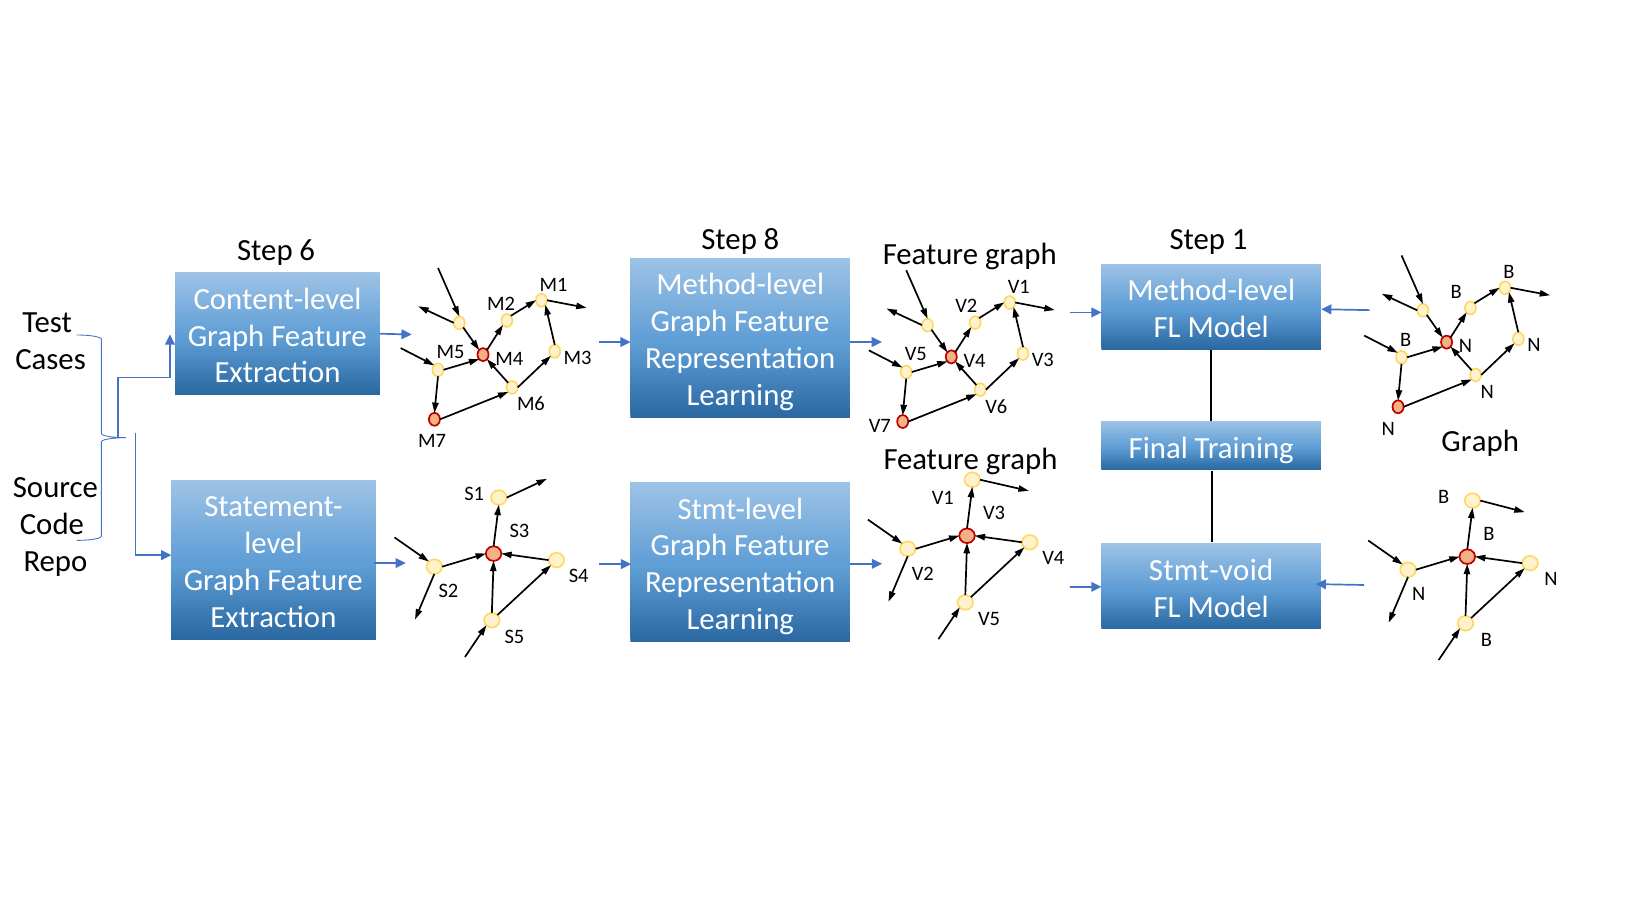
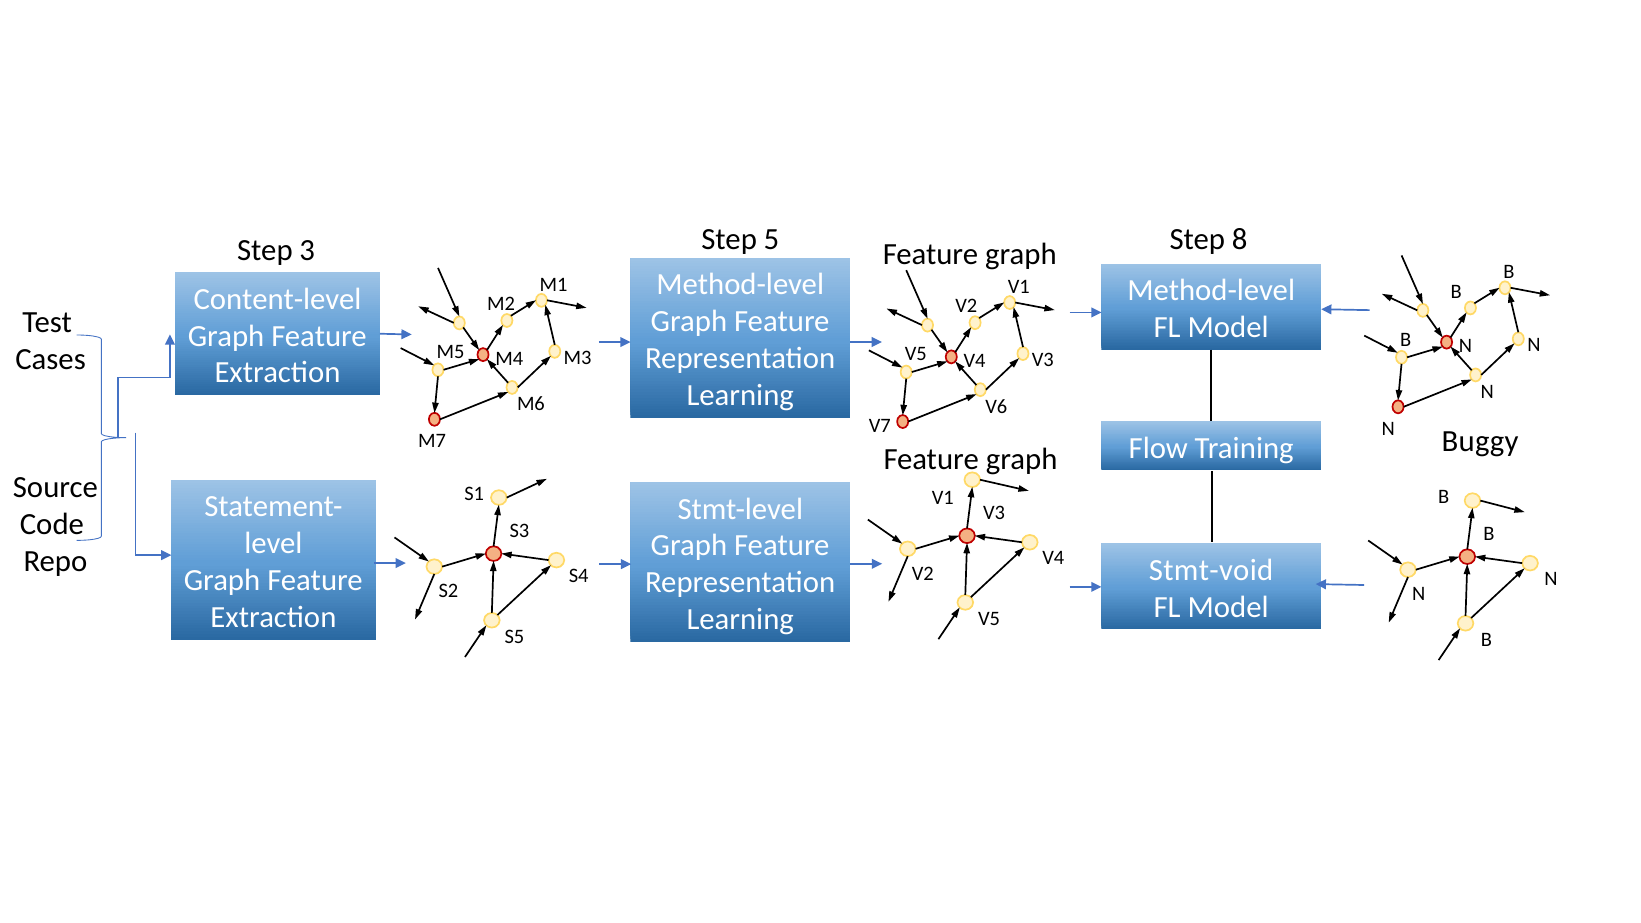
6: 6 -> 3
8: 8 -> 5
1: 1 -> 8
Graph at (1480, 441): Graph -> Buggy
Final: Final -> Flow
